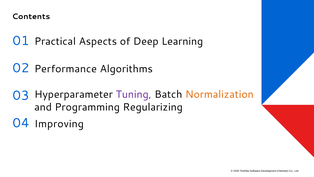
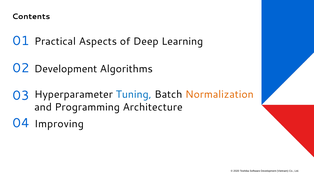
Performance at (66, 69): Performance -> Development
Tuning colour: purple -> blue
Regularizing: Regularizing -> Architecture
